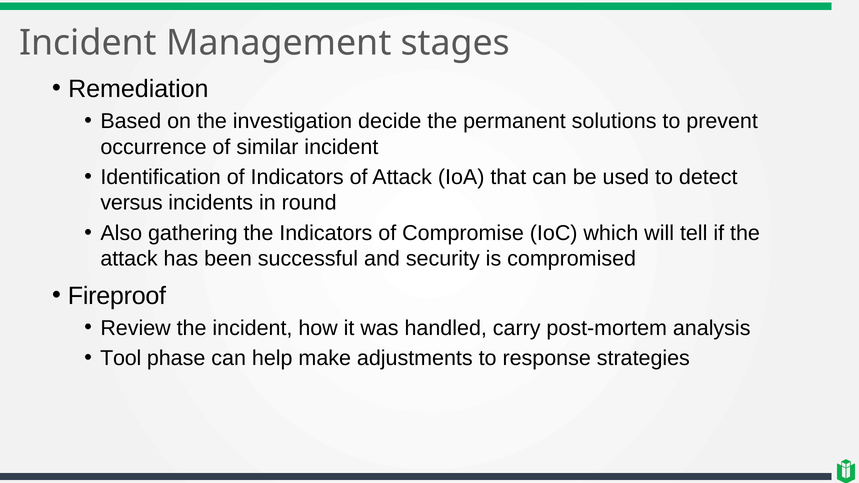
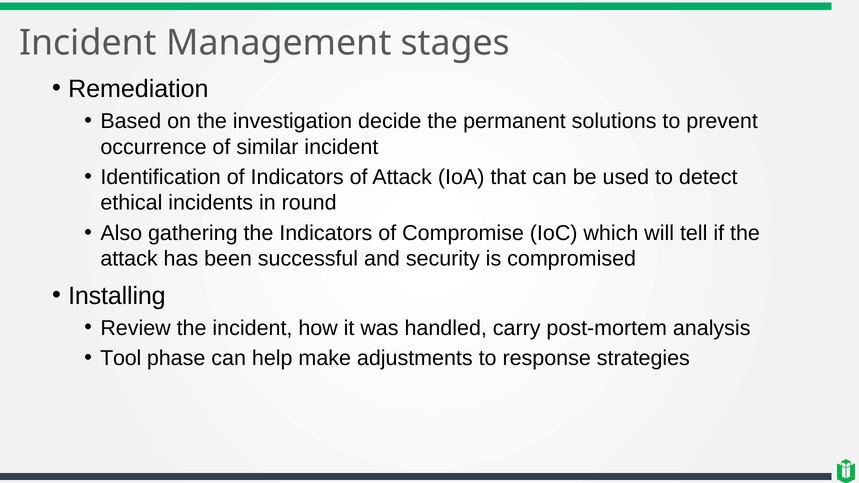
versus: versus -> ethical
Fireproof: Fireproof -> Installing
